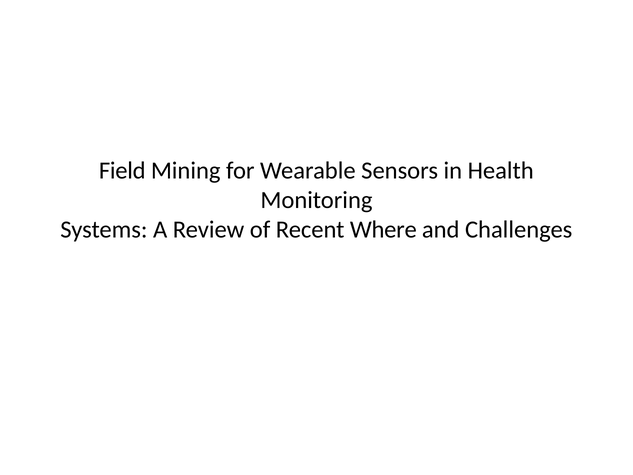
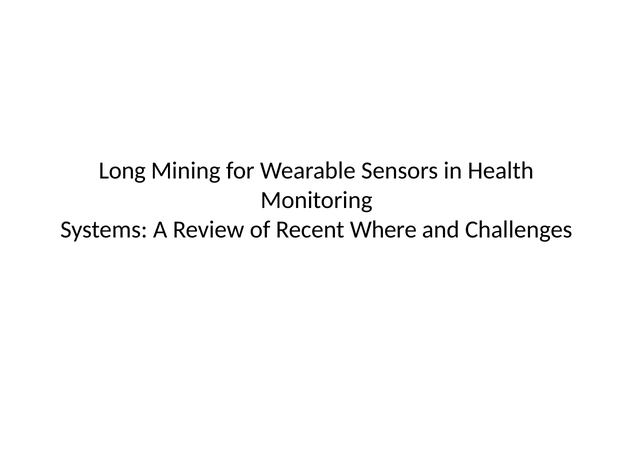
Field: Field -> Long
